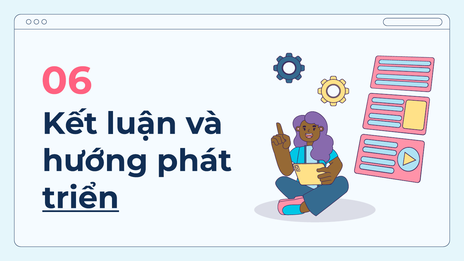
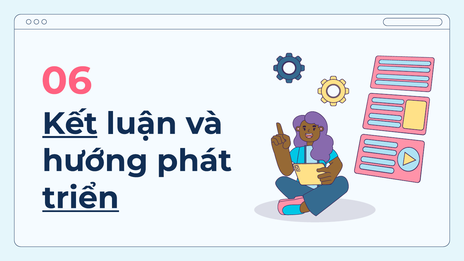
Kết underline: none -> present
